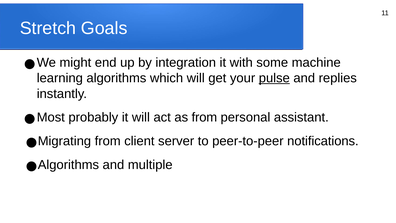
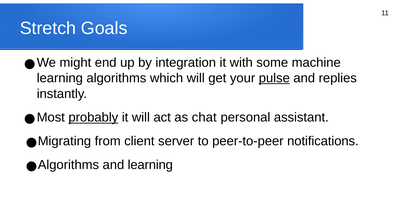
probably underline: none -> present
as from: from -> chat
and multiple: multiple -> learning
